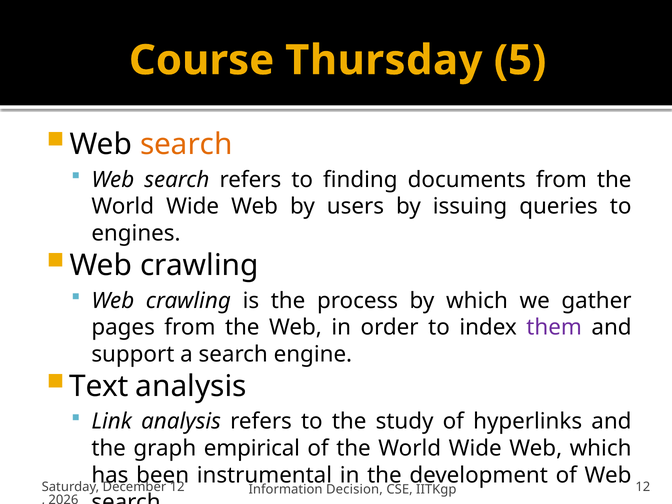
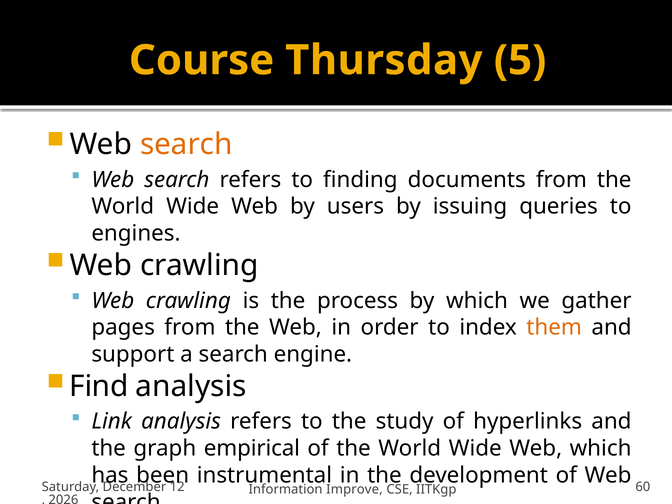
them colour: purple -> orange
Text: Text -> Find
Decision: Decision -> Improve
12 at (643, 487): 12 -> 60
